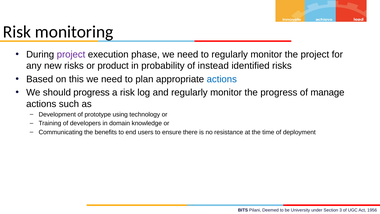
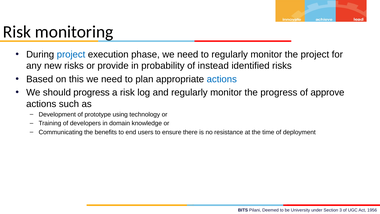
project at (71, 54) colour: purple -> blue
product: product -> provide
manage: manage -> approve
